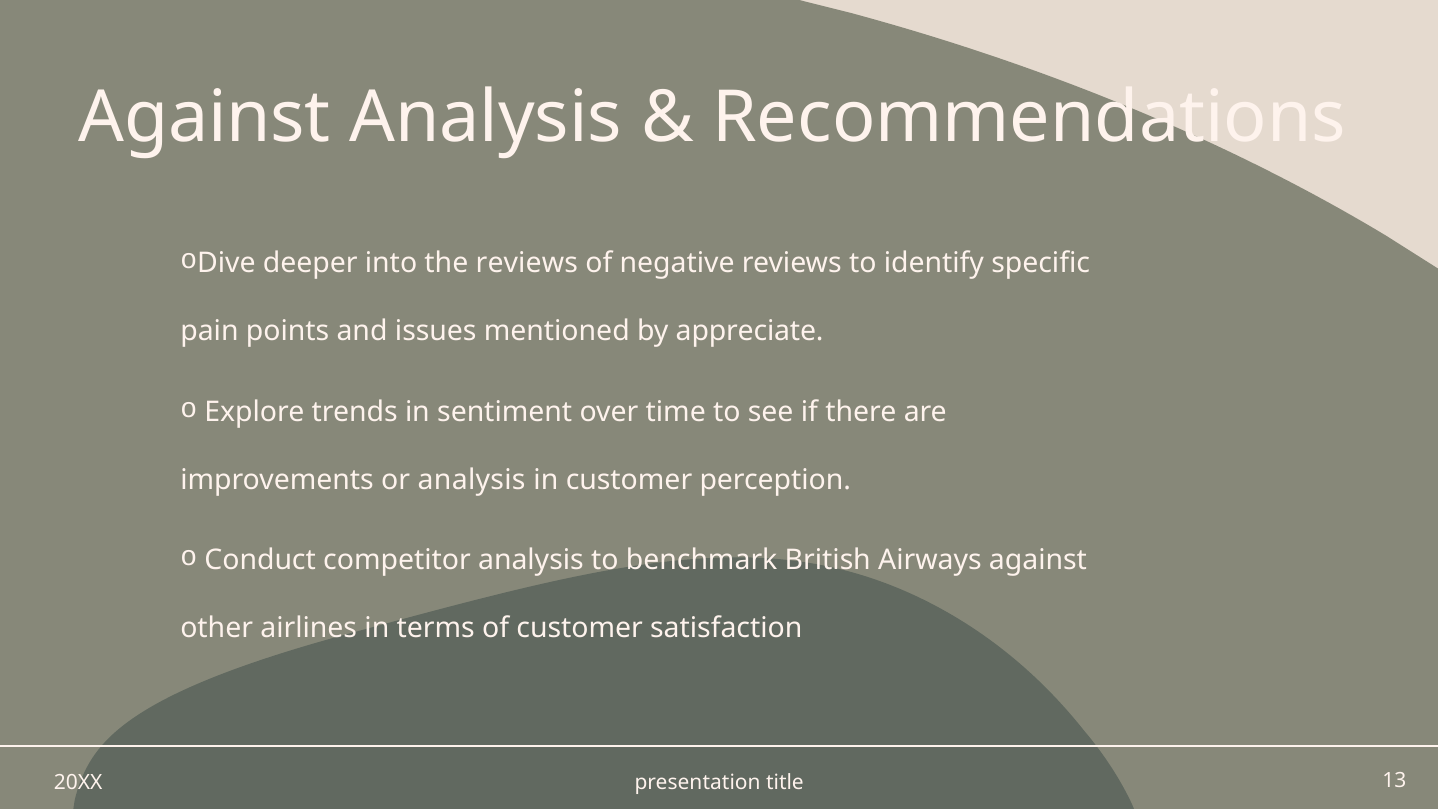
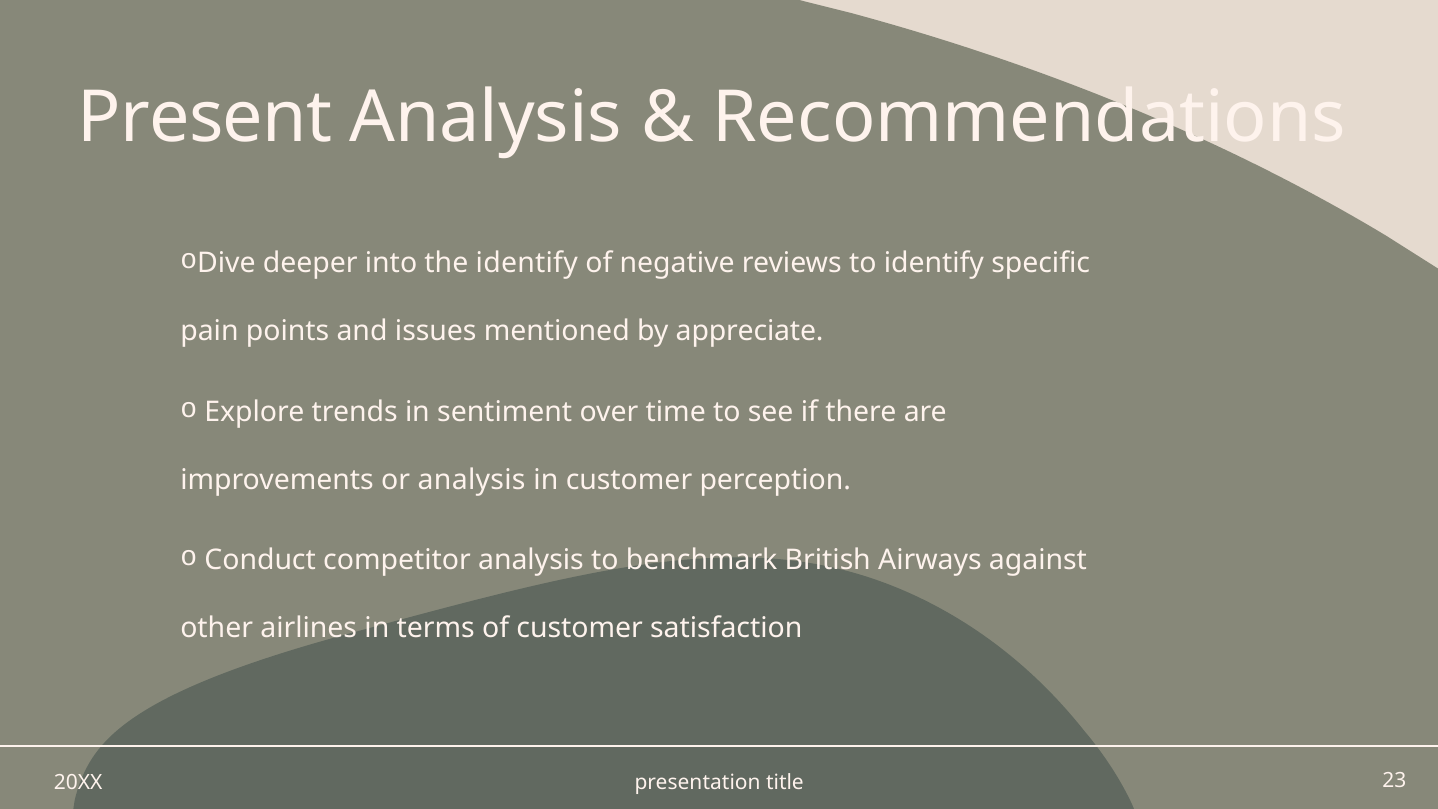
Against at (205, 118): Against -> Present
the reviews: reviews -> identify
13: 13 -> 23
